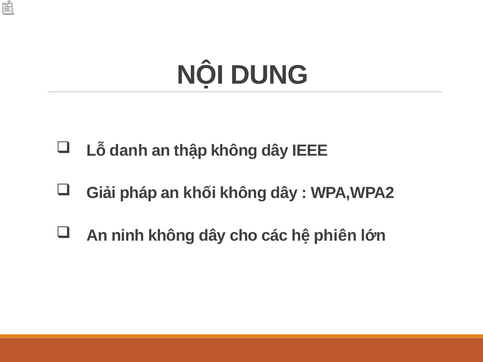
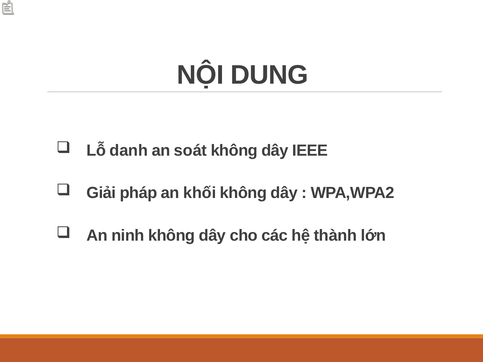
thập: thập -> soát
phiên: phiên -> thành
